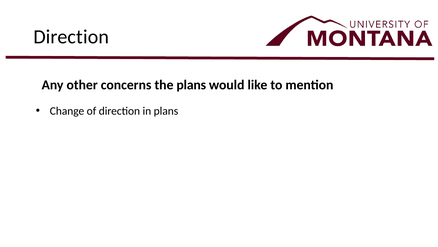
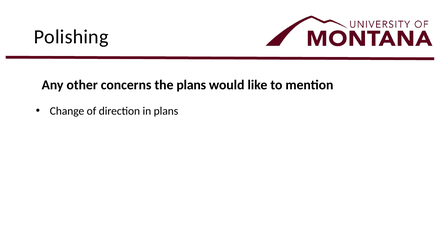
Direction at (71, 37): Direction -> Polishing
